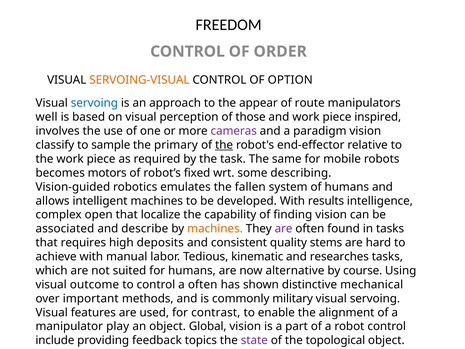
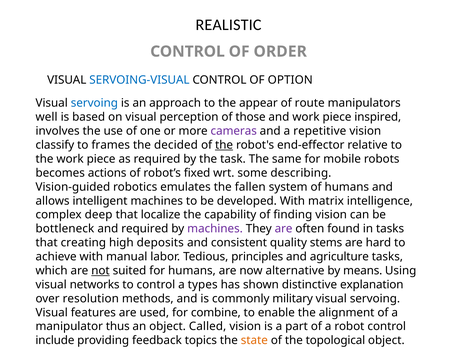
FREEDOM: FREEDOM -> REALISTIC
SERVOING-VISUAL colour: orange -> blue
paradigm: paradigm -> repetitive
sample: sample -> frames
primary: primary -> decided
motors: motors -> actions
results: results -> matrix
open: open -> deep
associated: associated -> bottleneck
and describe: describe -> required
machines at (215, 229) colour: orange -> purple
requires: requires -> creating
kinematic: kinematic -> principles
researches: researches -> agriculture
not underline: none -> present
course: course -> means
outcome: outcome -> networks
a often: often -> types
mechanical: mechanical -> explanation
important: important -> resolution
contrast: contrast -> combine
play: play -> thus
Global: Global -> Called
state colour: purple -> orange
